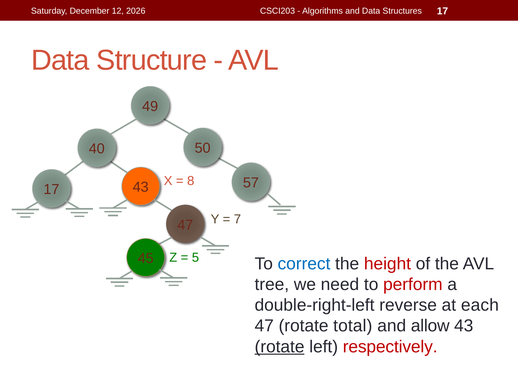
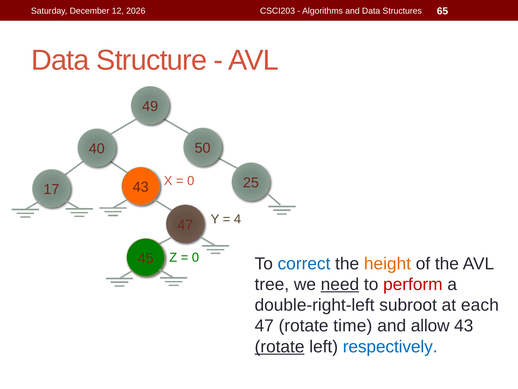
17 at (442, 11): 17 -> 65
8 at (191, 181): 8 -> 0
57: 57 -> 25
7: 7 -> 4
5 at (195, 257): 5 -> 0
height colour: red -> orange
need underline: none -> present
reverse: reverse -> subroot
total: total -> time
respectively colour: red -> blue
